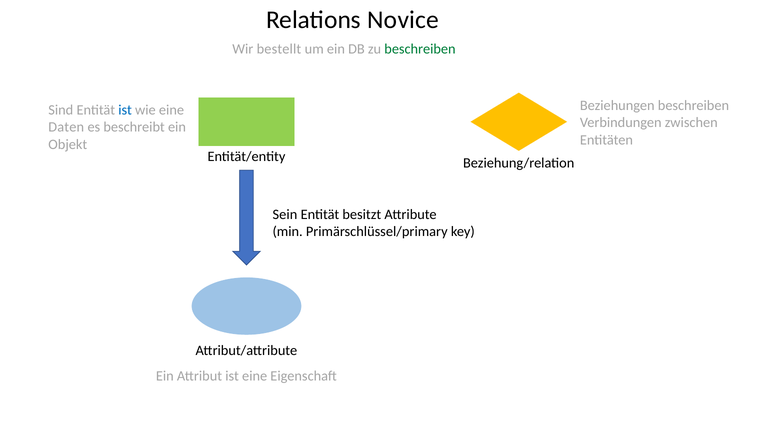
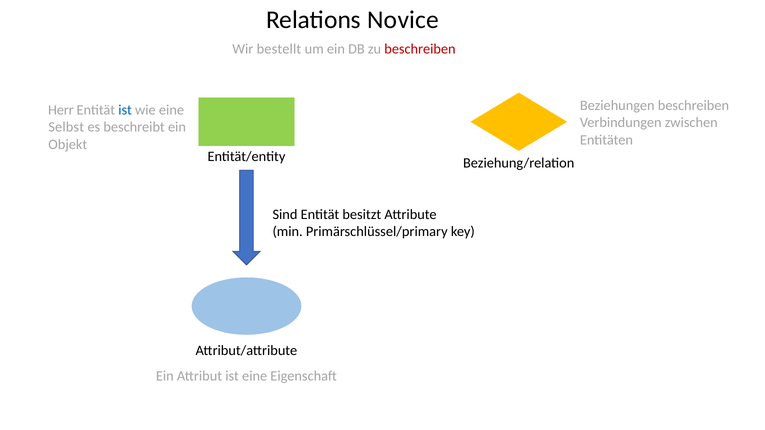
beschreiben at (420, 49) colour: green -> red
Sind: Sind -> Herr
Daten: Daten -> Selbst
Sein: Sein -> Sind
